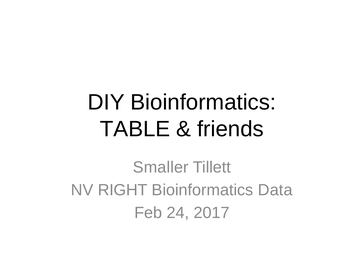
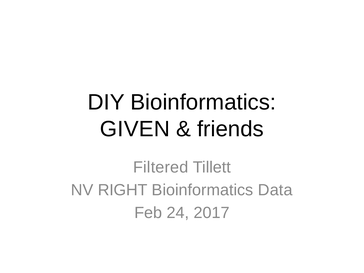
TABLE: TABLE -> GIVEN
Smaller: Smaller -> Filtered
